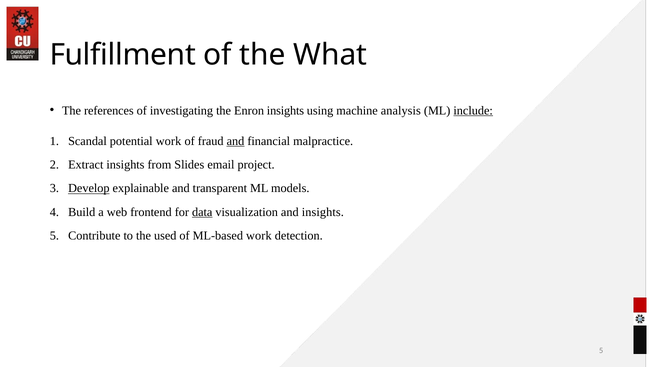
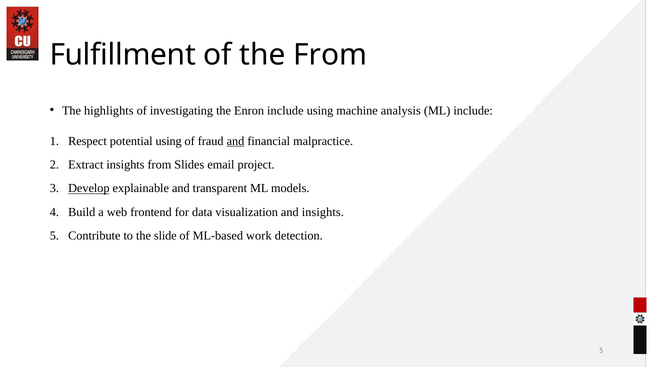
the What: What -> From
references: references -> highlights
Enron insights: insights -> include
include at (473, 111) underline: present -> none
Scandal: Scandal -> Respect
potential work: work -> using
data underline: present -> none
used: used -> slide
